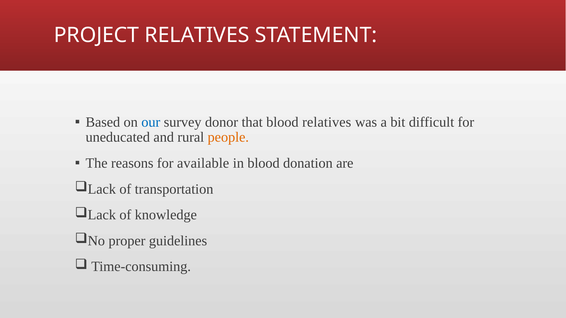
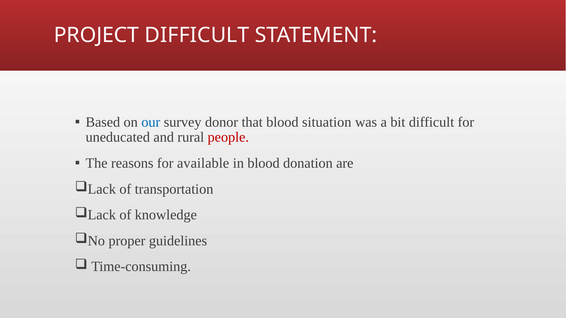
PROJECT RELATIVES: RELATIVES -> DIFFICULT
blood relatives: relatives -> situation
people colour: orange -> red
